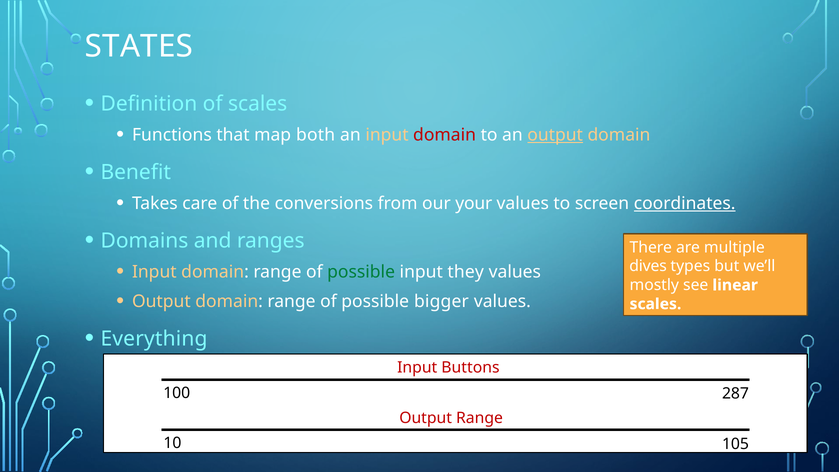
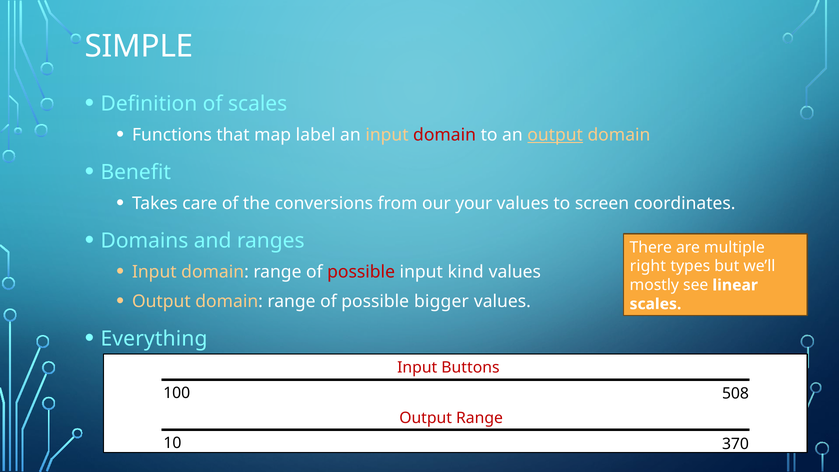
STATES: STATES -> SIMPLE
both: both -> label
coordinates underline: present -> none
possible at (361, 272) colour: green -> red
they: they -> kind
dives: dives -> right
287: 287 -> 508
105: 105 -> 370
